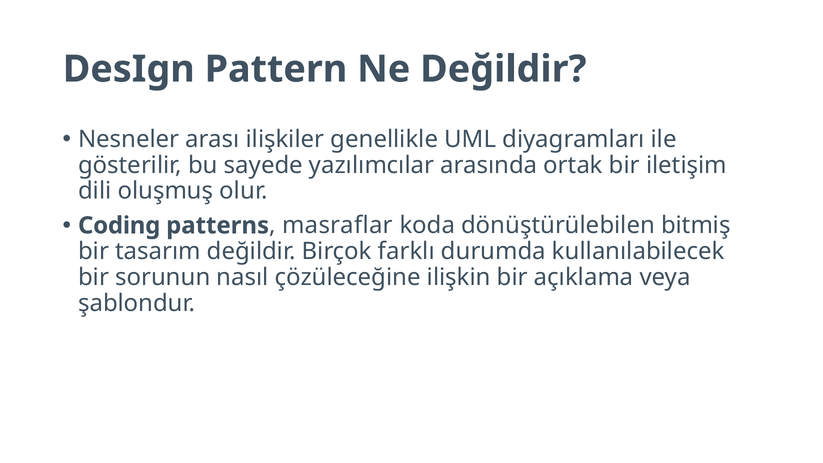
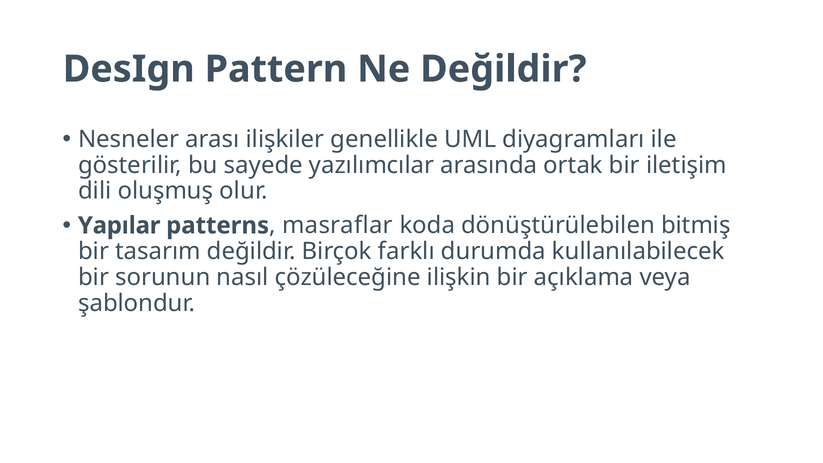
Coding: Coding -> Yapılar
